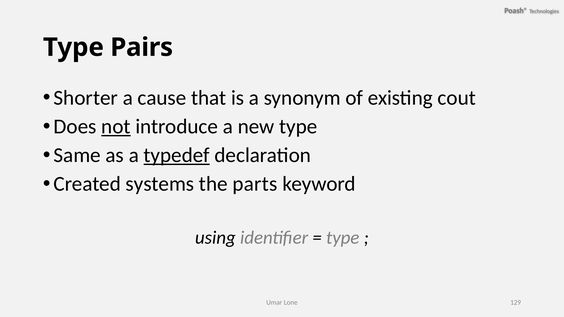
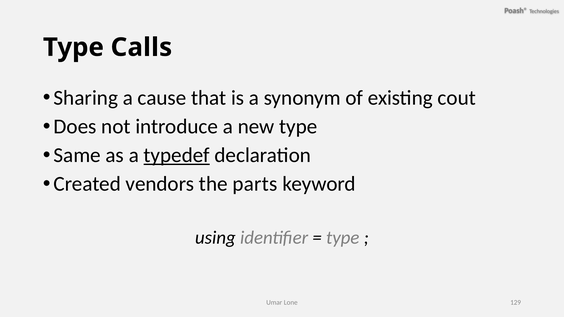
Pairs: Pairs -> Calls
Shorter: Shorter -> Sharing
not underline: present -> none
systems: systems -> vendors
